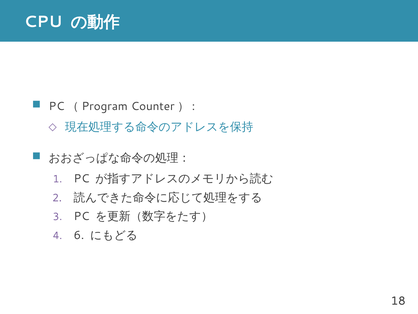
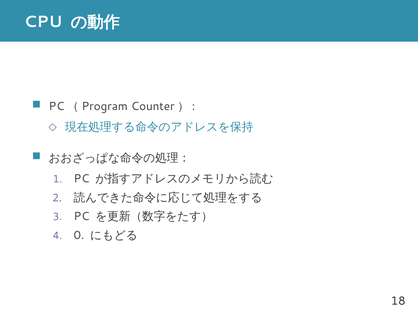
6: 6 -> 0
